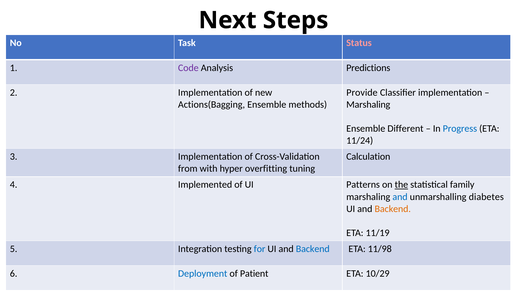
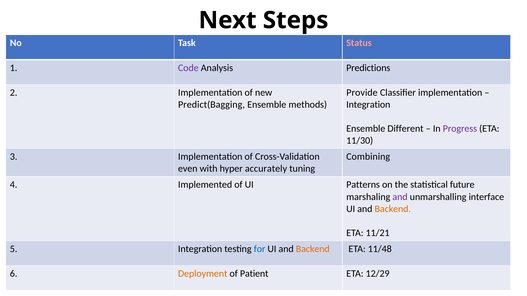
Actions(Bagging: Actions(Bagging -> Predict(Bagging
Marshaling at (368, 105): Marshaling -> Integration
Progress colour: blue -> purple
11/24: 11/24 -> 11/30
Calculation: Calculation -> Combining
from: from -> even
overfitting: overfitting -> accurately
the underline: present -> none
family: family -> future
and at (400, 197) colour: blue -> purple
diabetes: diabetes -> interface
11/19: 11/19 -> 11/21
Backend at (313, 249) colour: blue -> orange
11/98: 11/98 -> 11/48
Deployment colour: blue -> orange
10/29: 10/29 -> 12/29
